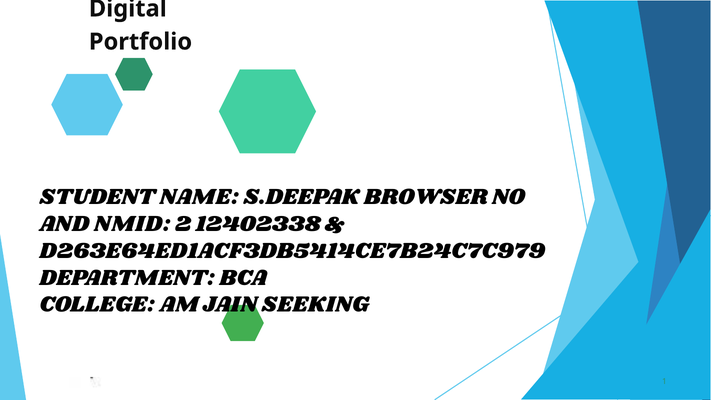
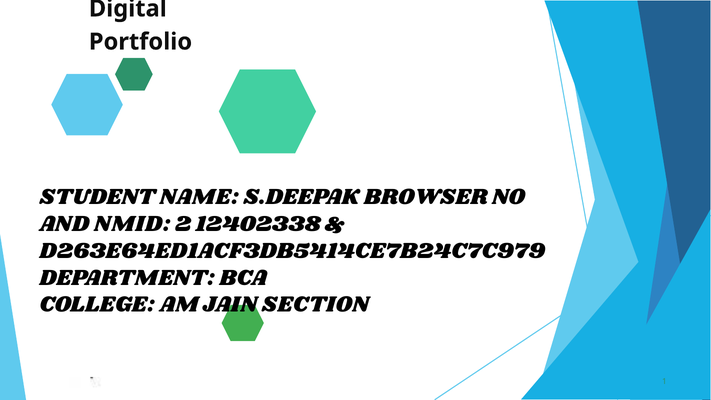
SEEKING: SEEKING -> SECTION
